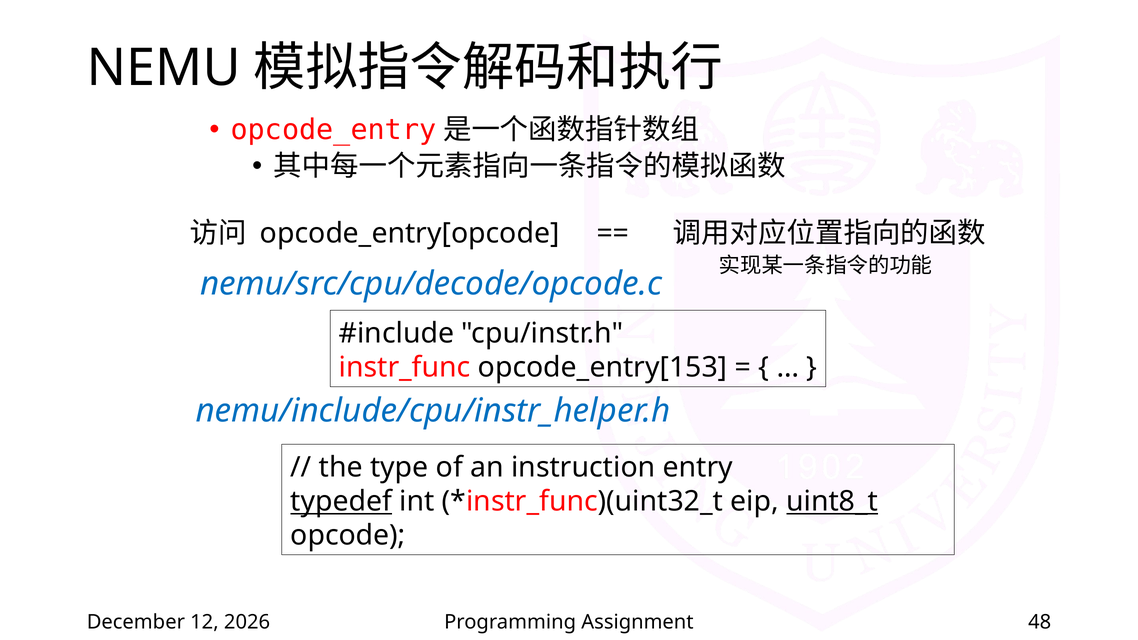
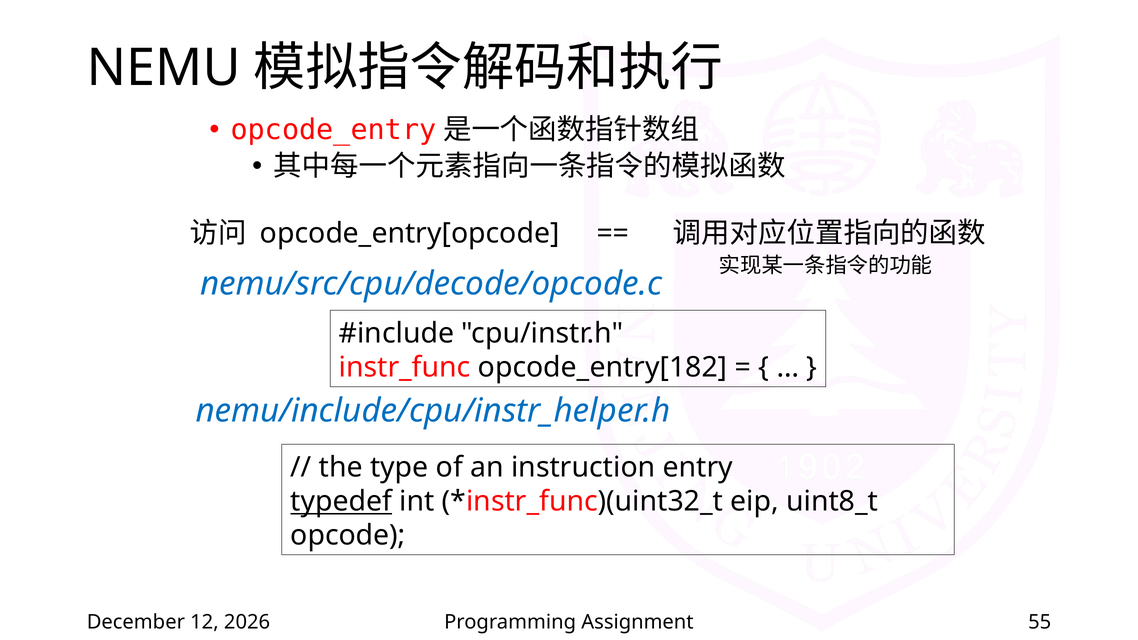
opcode_entry[153: opcode_entry[153 -> opcode_entry[182
uint8_t underline: present -> none
48: 48 -> 55
